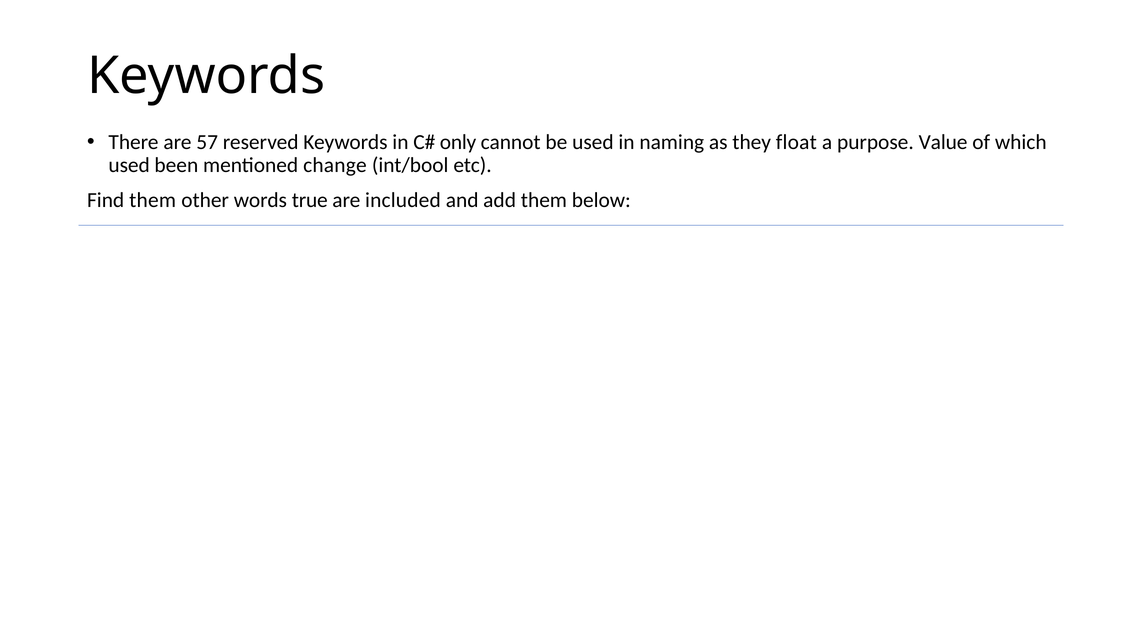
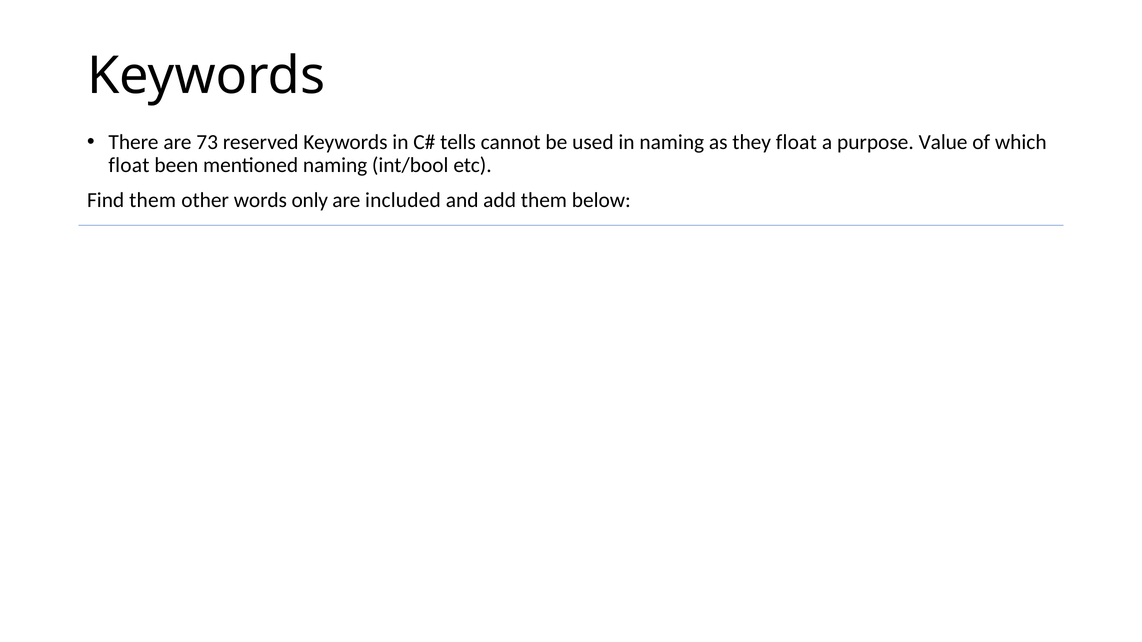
57: 57 -> 73
only: only -> tells
used at (129, 165): used -> float
mentioned change: change -> naming
true: true -> only
